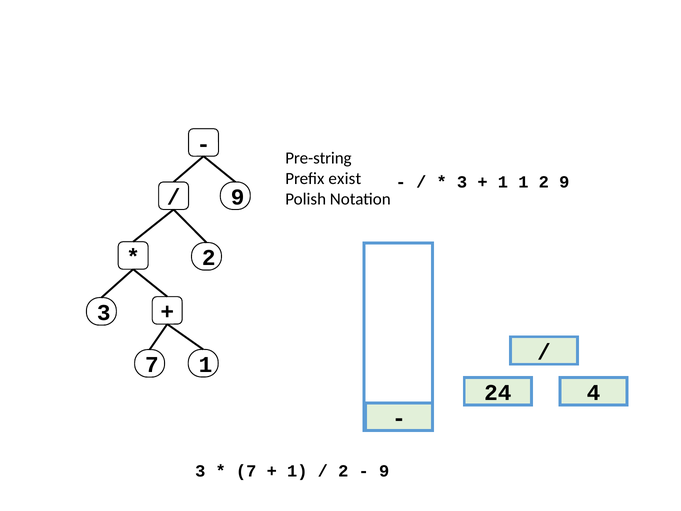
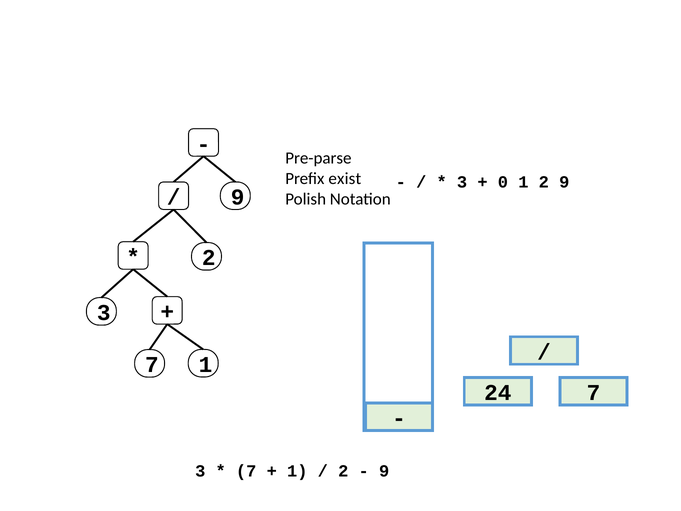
Pre-string: Pre-string -> Pre-parse
1 at (503, 182): 1 -> 0
24 4: 4 -> 7
